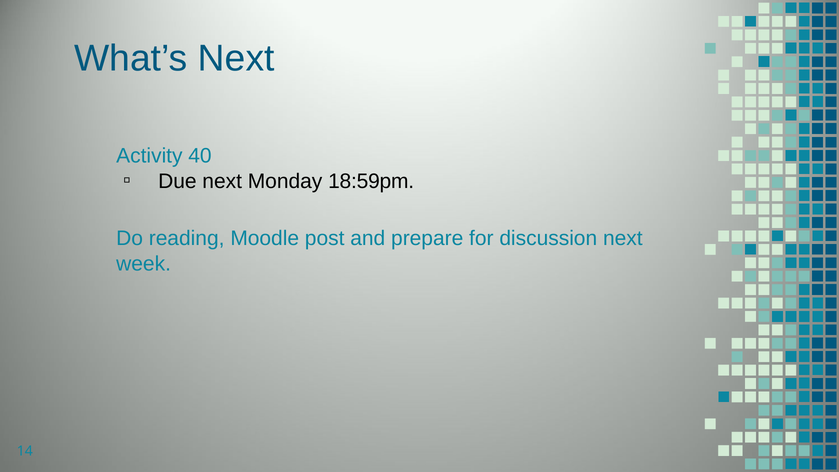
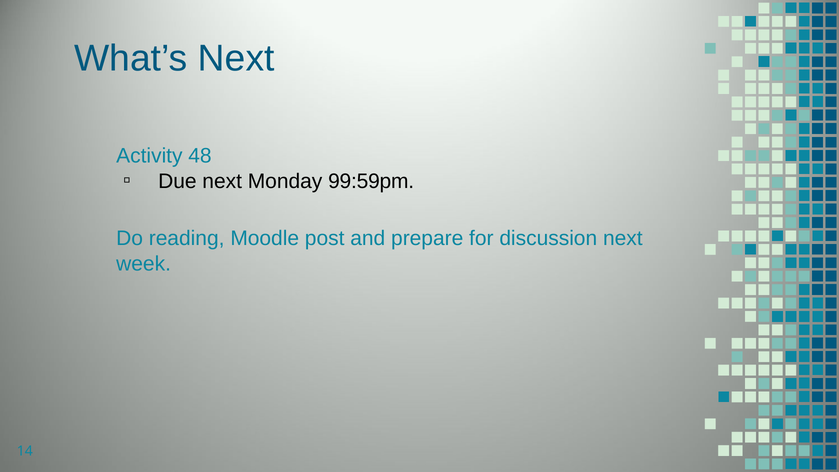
40: 40 -> 48
18:59pm: 18:59pm -> 99:59pm
